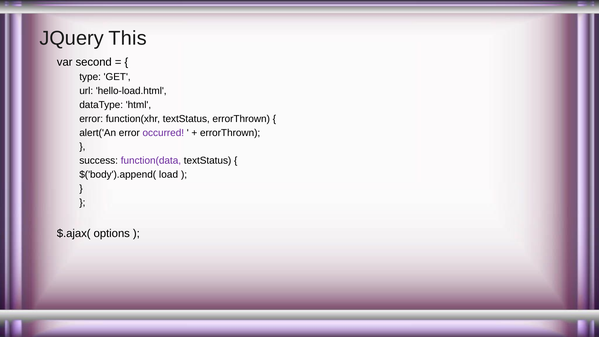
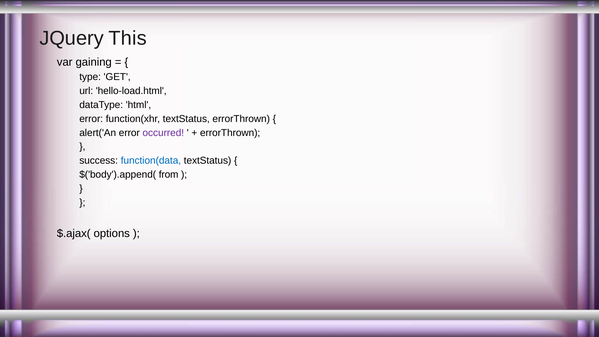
second: second -> gaining
function(data colour: purple -> blue
load: load -> from
